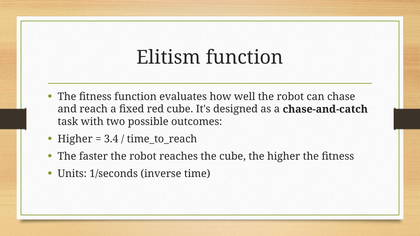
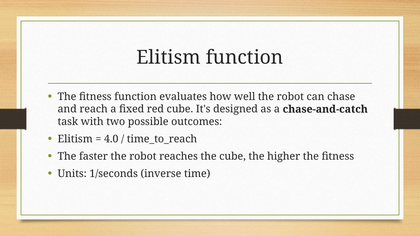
Higher at (75, 139): Higher -> Elitism
3.4: 3.4 -> 4.0
